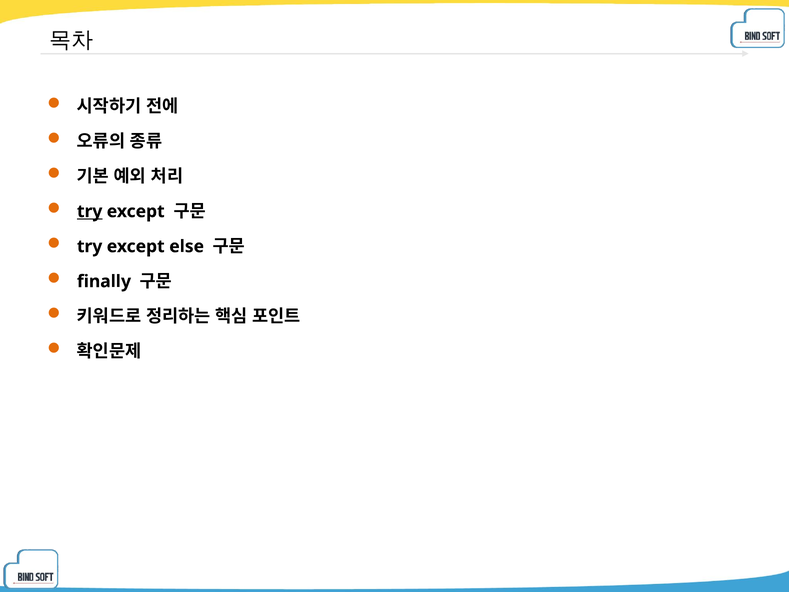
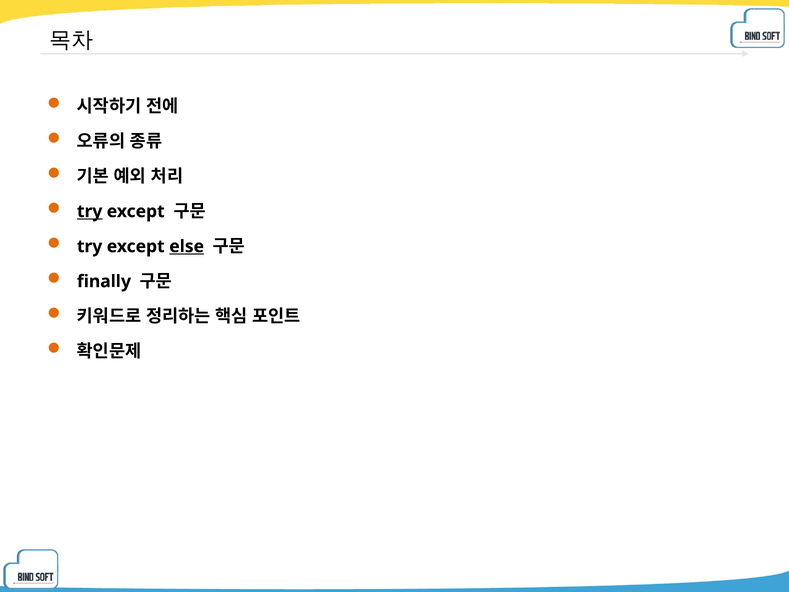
else underline: none -> present
